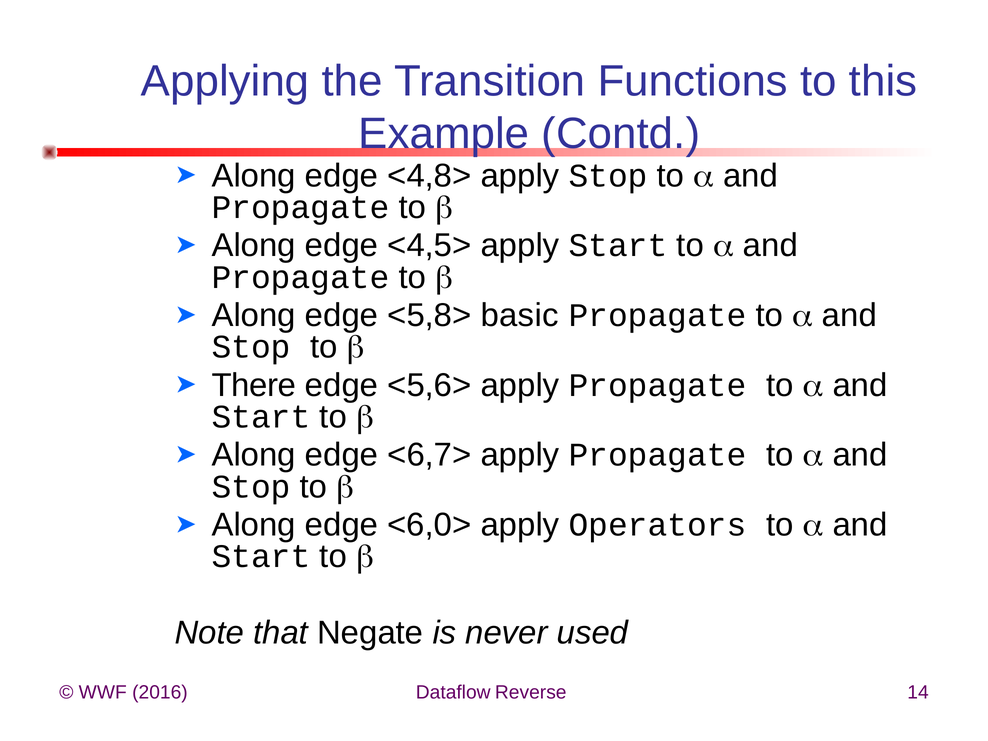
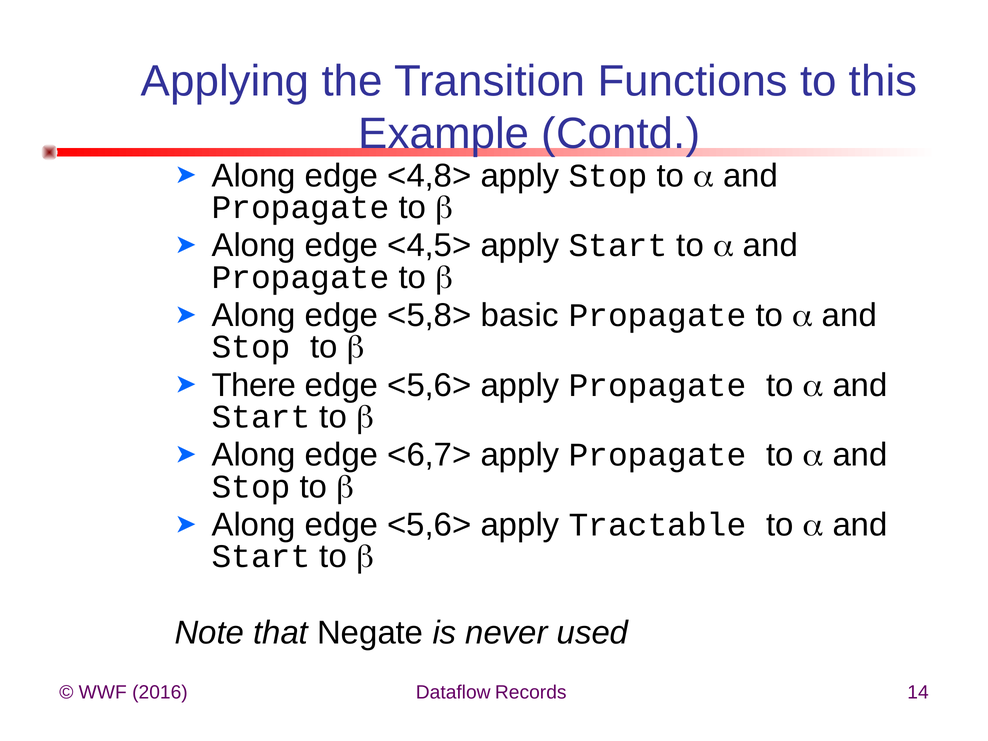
Along edge <6,0>: <6,0> -> <5,6>
Operators: Operators -> Tractable
Reverse: Reverse -> Records
